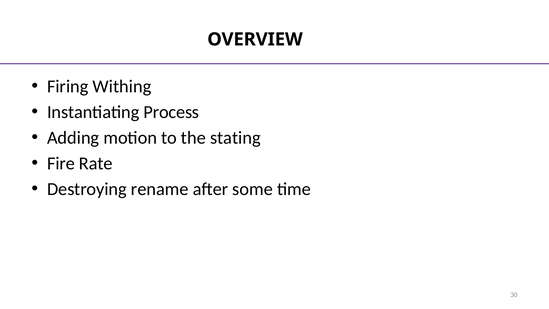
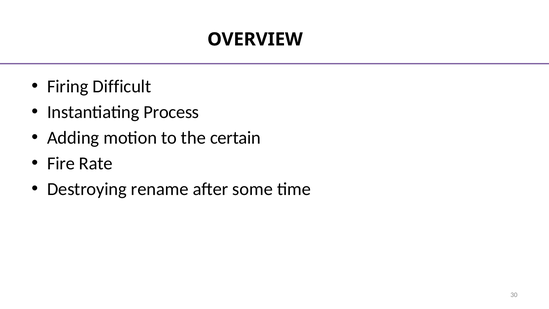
Withing: Withing -> Difficult
stating: stating -> certain
